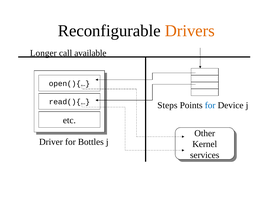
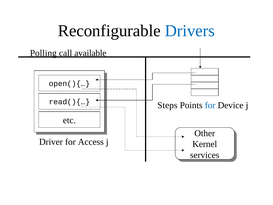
Drivers colour: orange -> blue
Longer: Longer -> Polling
Bottles: Bottles -> Access
